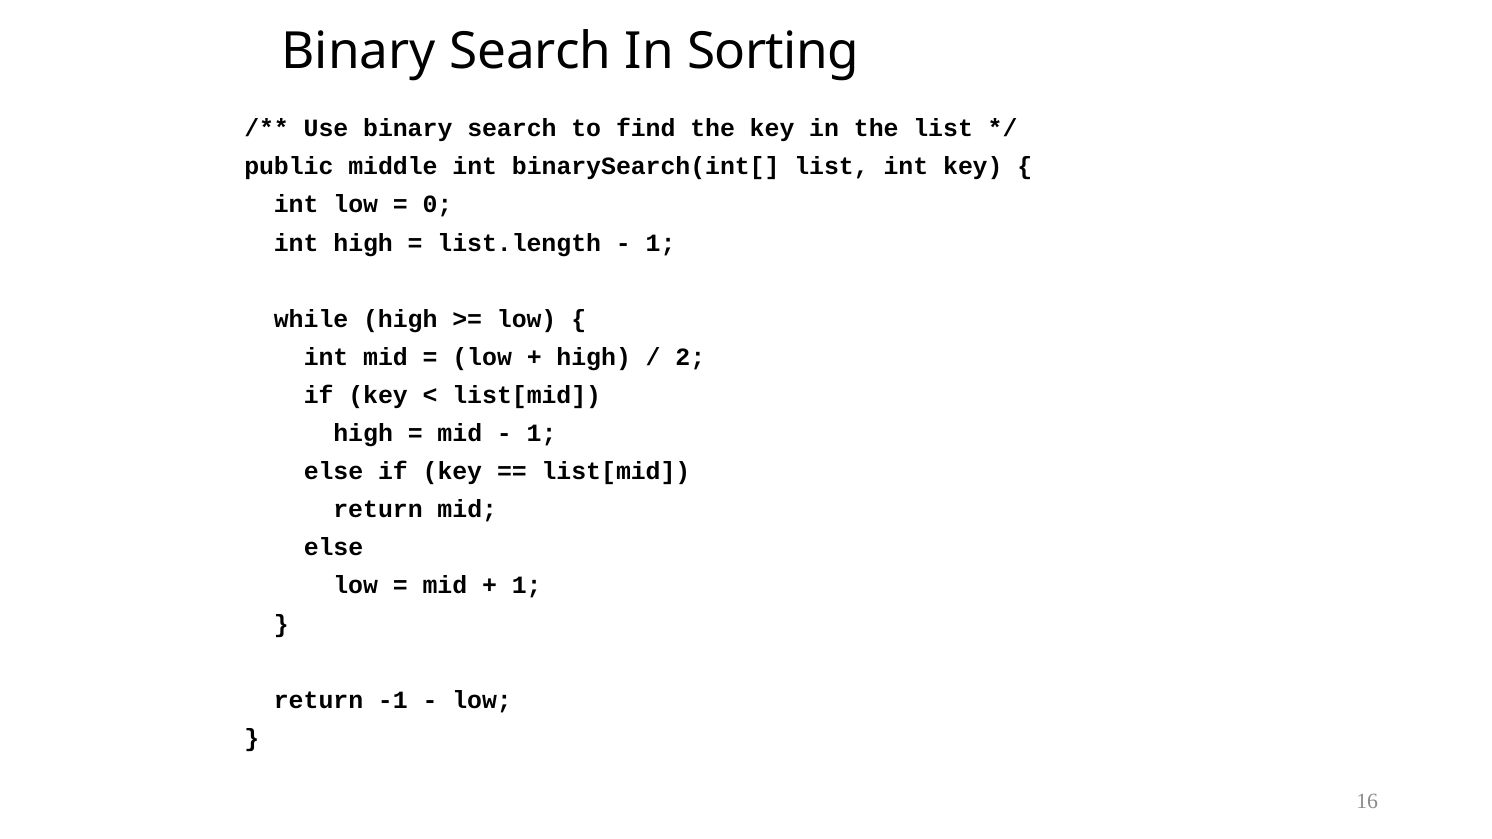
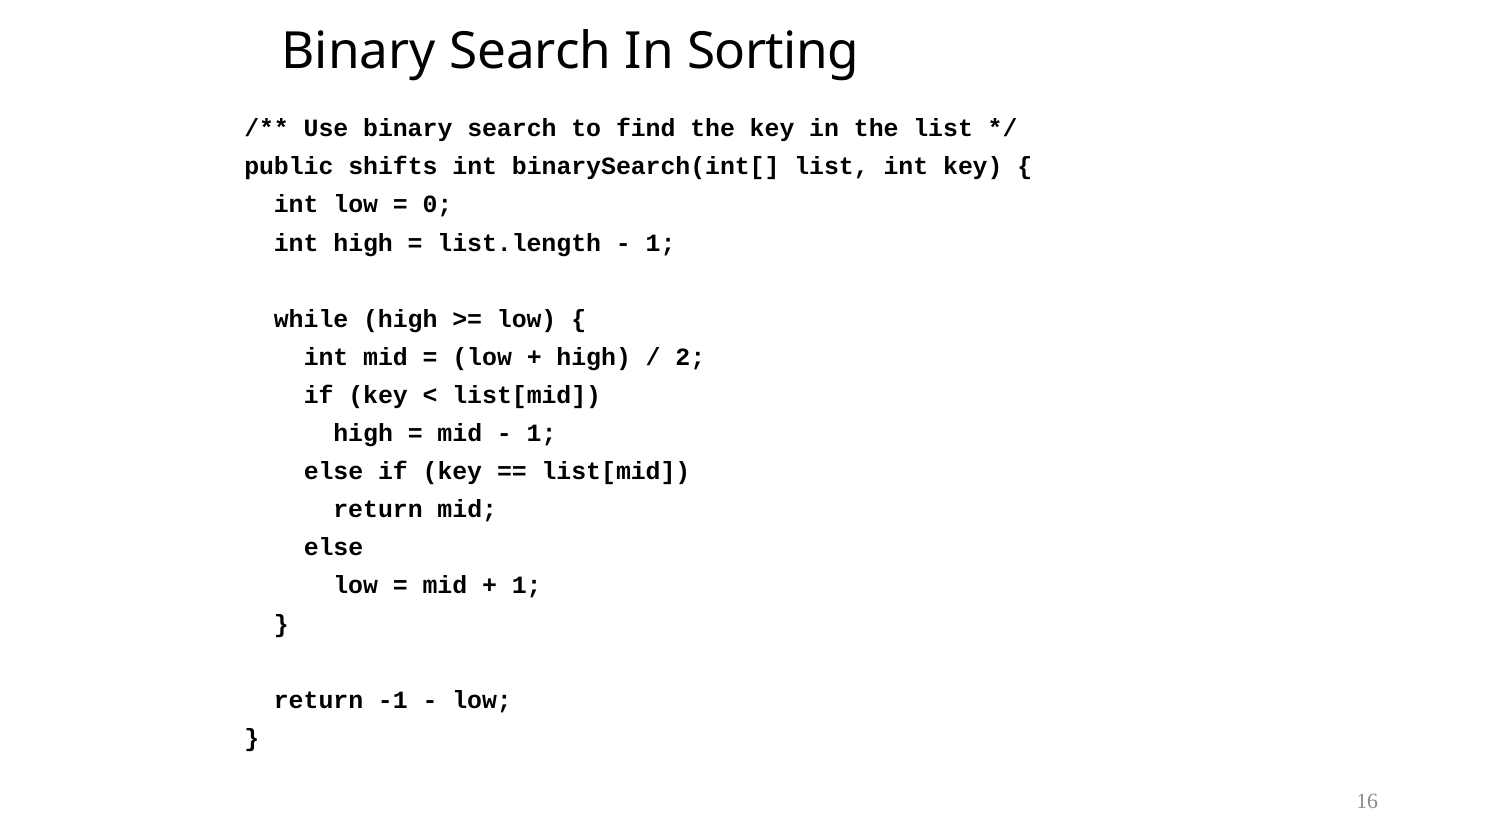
middle: middle -> shifts
